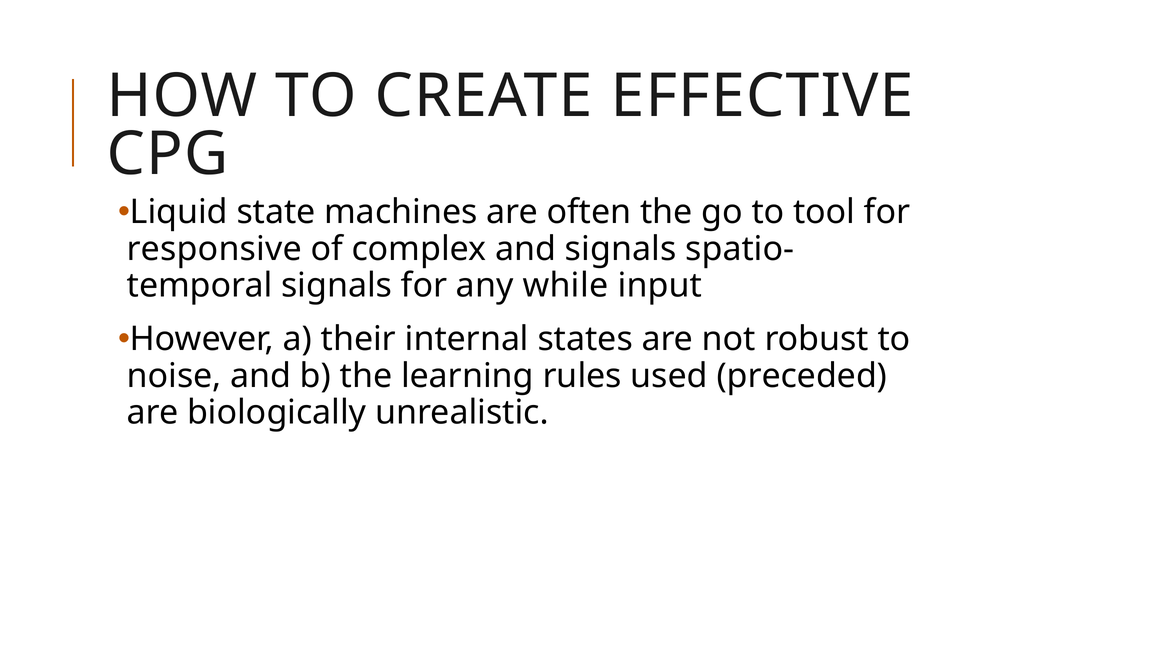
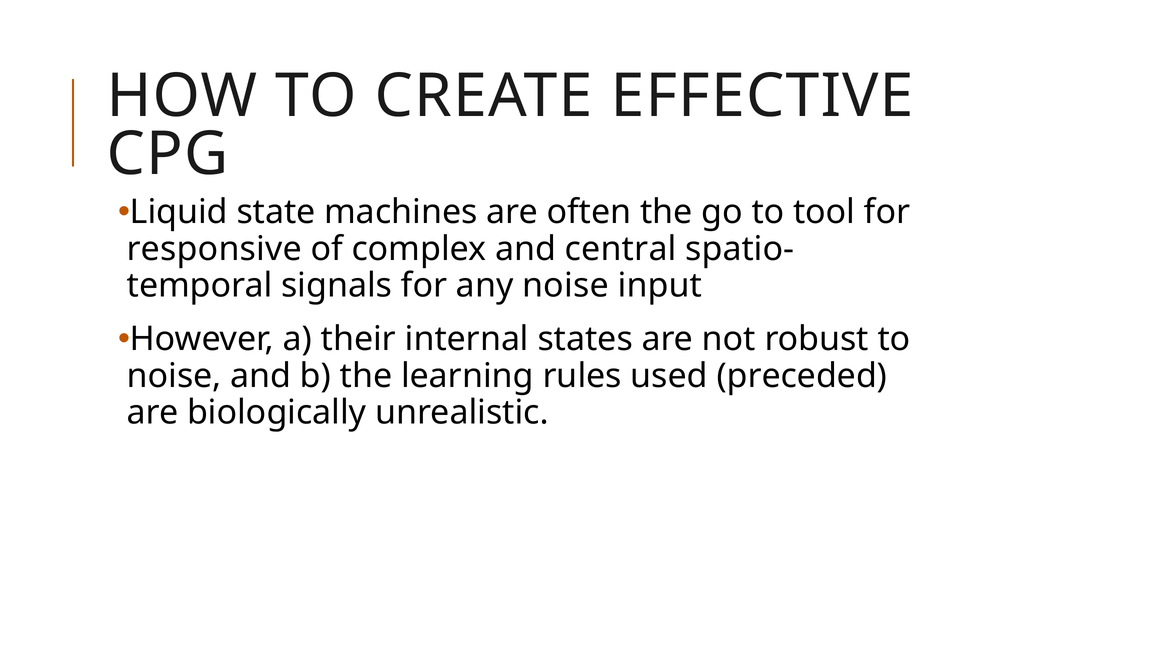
and signals: signals -> central
any while: while -> noise
